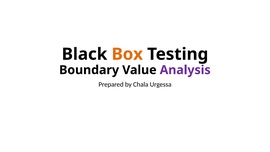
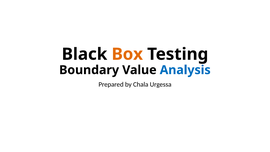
Analysis colour: purple -> blue
